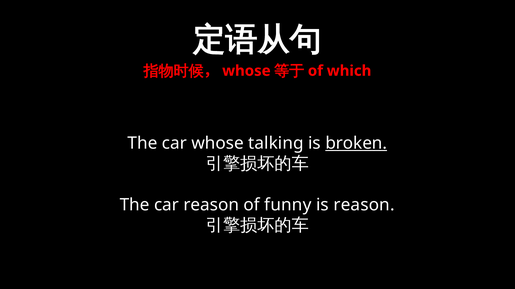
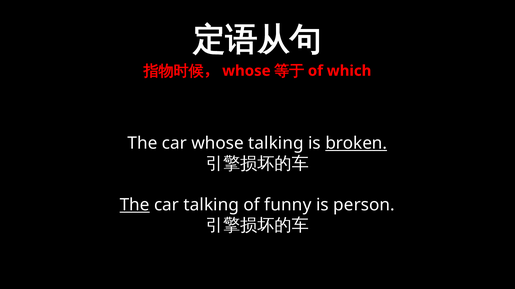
The at (135, 205) underline: none -> present
car reason: reason -> talking
is reason: reason -> person
